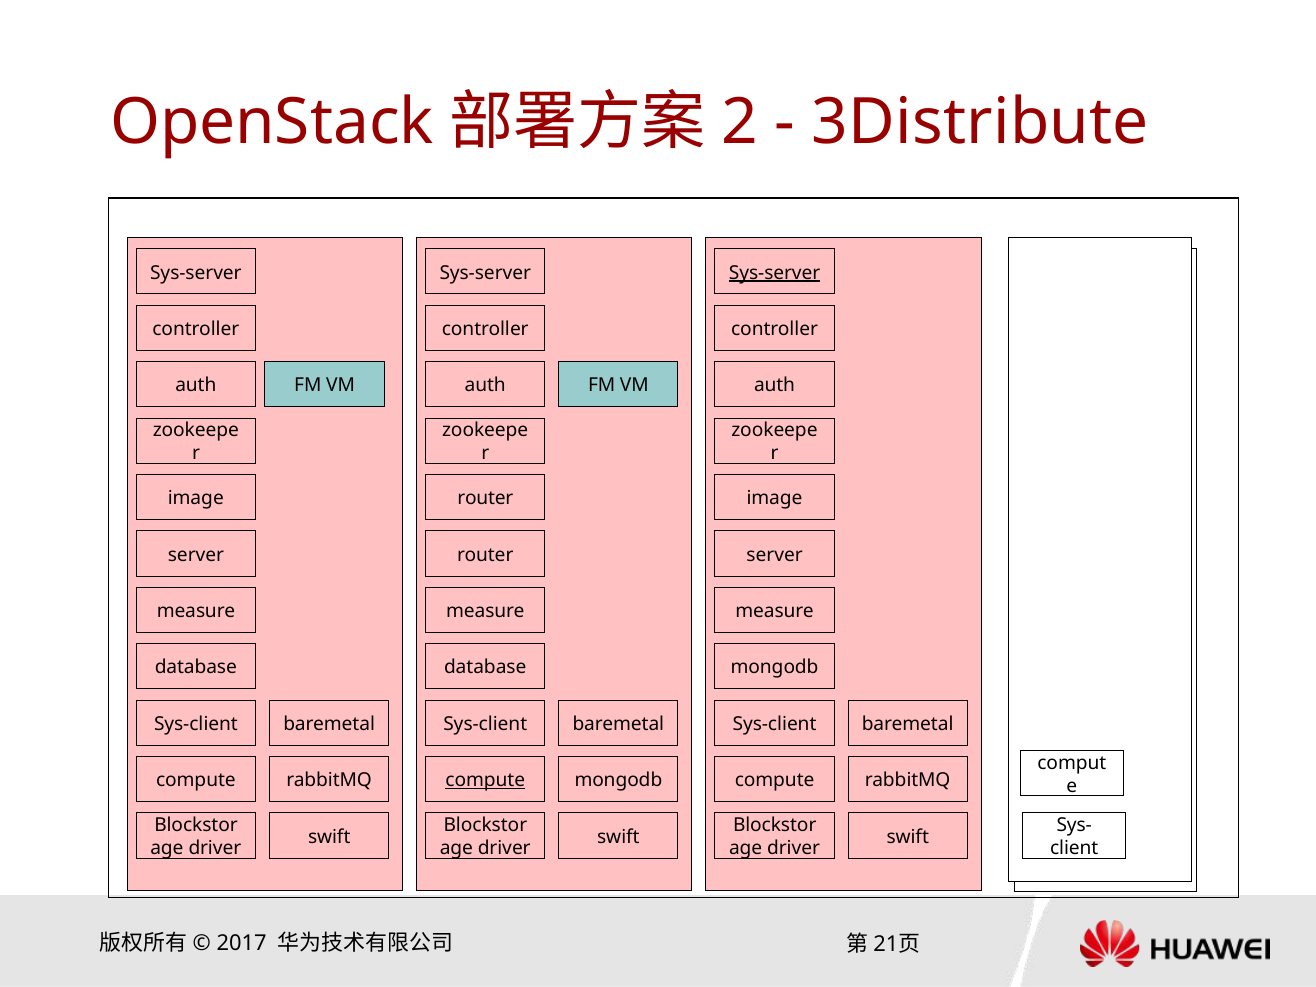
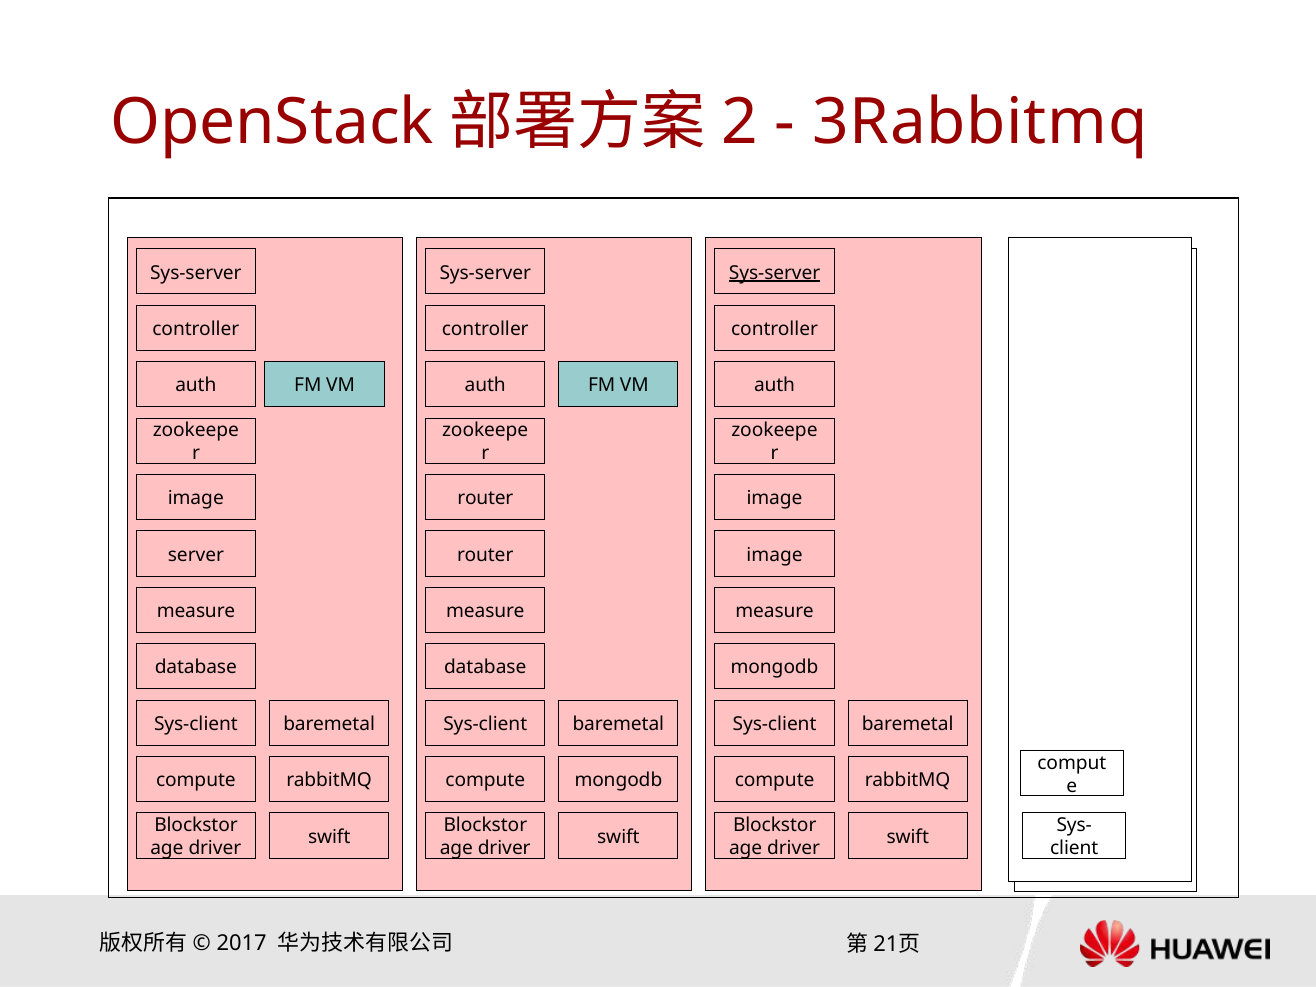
3Distribute: 3Distribute -> 3Rabbitmq
server at (775, 555): server -> image
compute at (485, 780) underline: present -> none
